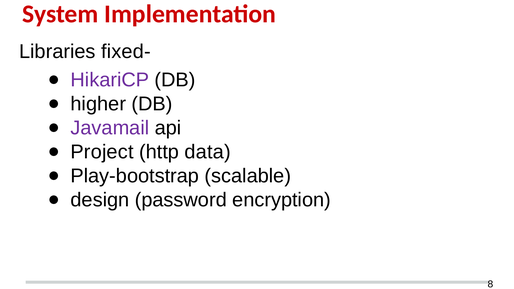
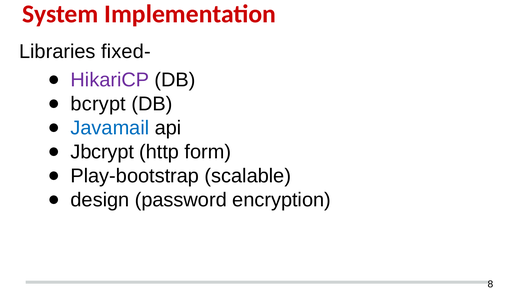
higher: higher -> bcrypt
Javamail colour: purple -> blue
Project: Project -> Jbcrypt
data: data -> form
